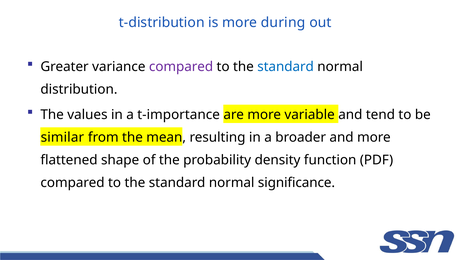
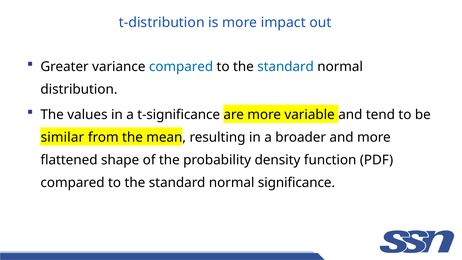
during: during -> impact
compared at (181, 67) colour: purple -> blue
t-importance: t-importance -> t-significance
